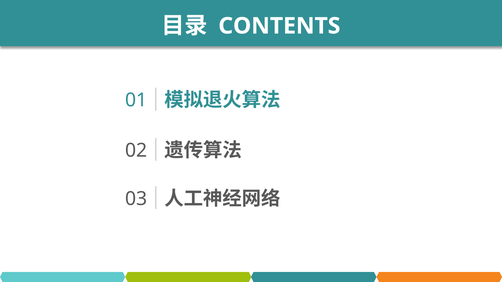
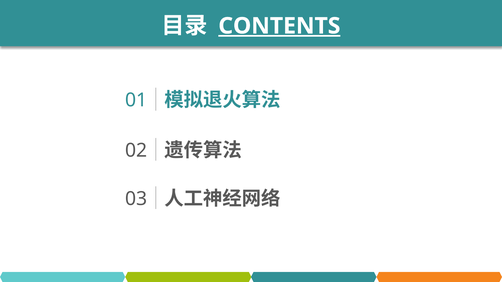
CONTENTS underline: none -> present
